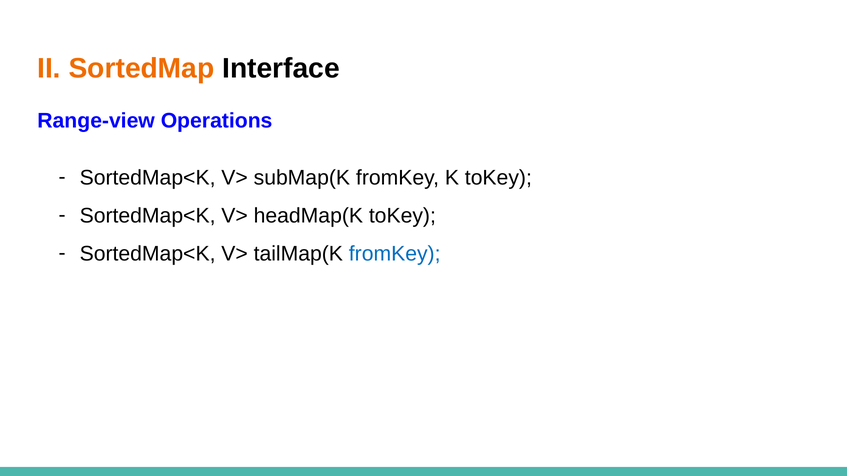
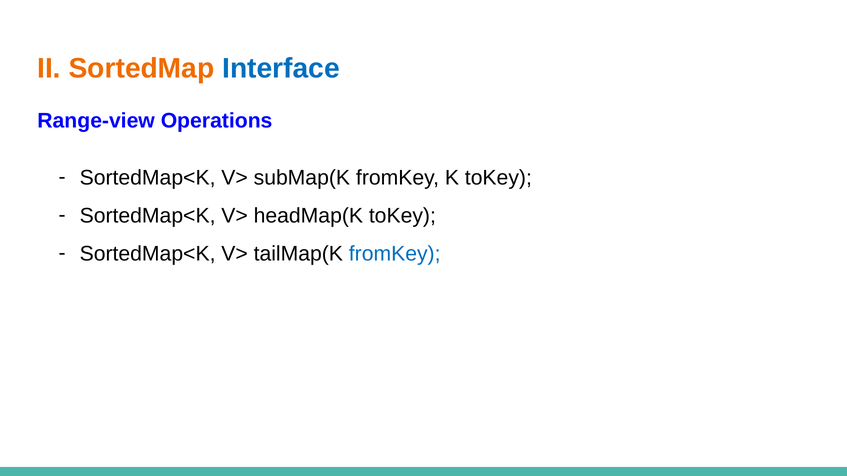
Interface colour: black -> blue
